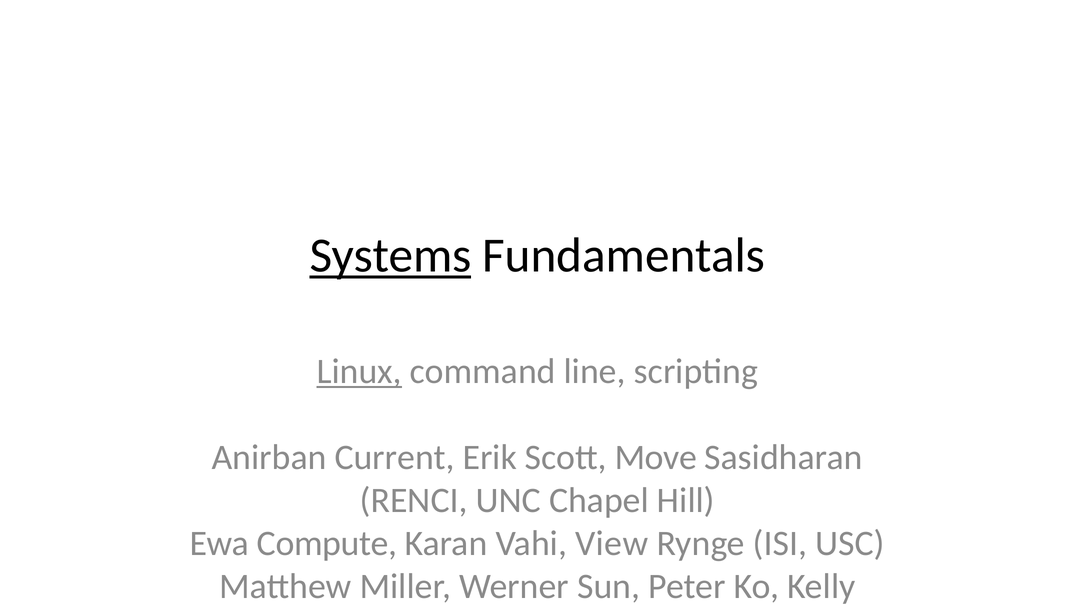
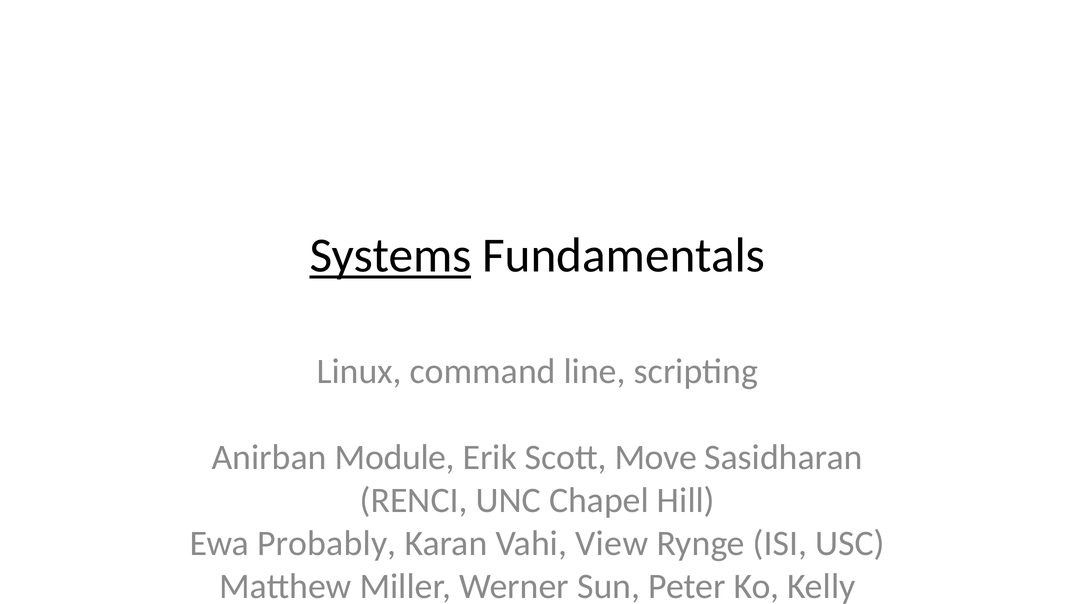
Linux underline: present -> none
Current: Current -> Module
Compute: Compute -> Probably
